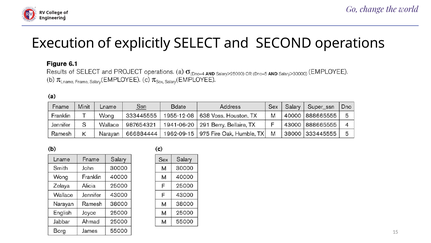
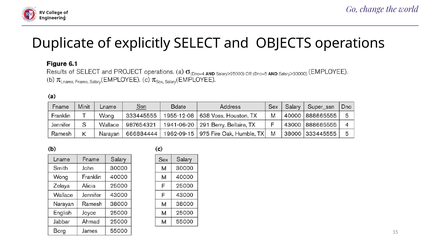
Execution: Execution -> Duplicate
SECOND: SECOND -> OBJECTS
